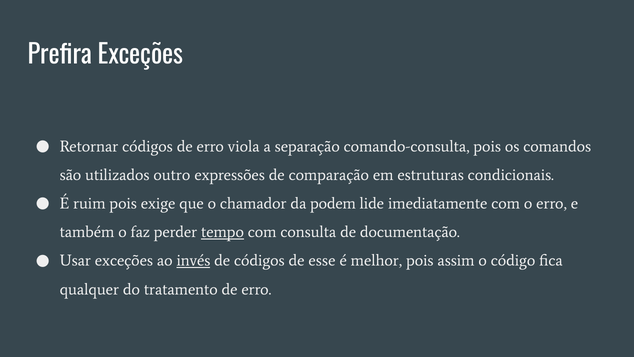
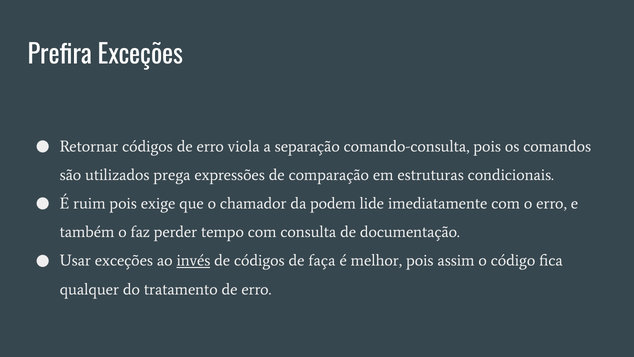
outro: outro -> prega
tempo underline: present -> none
esse: esse -> faça
